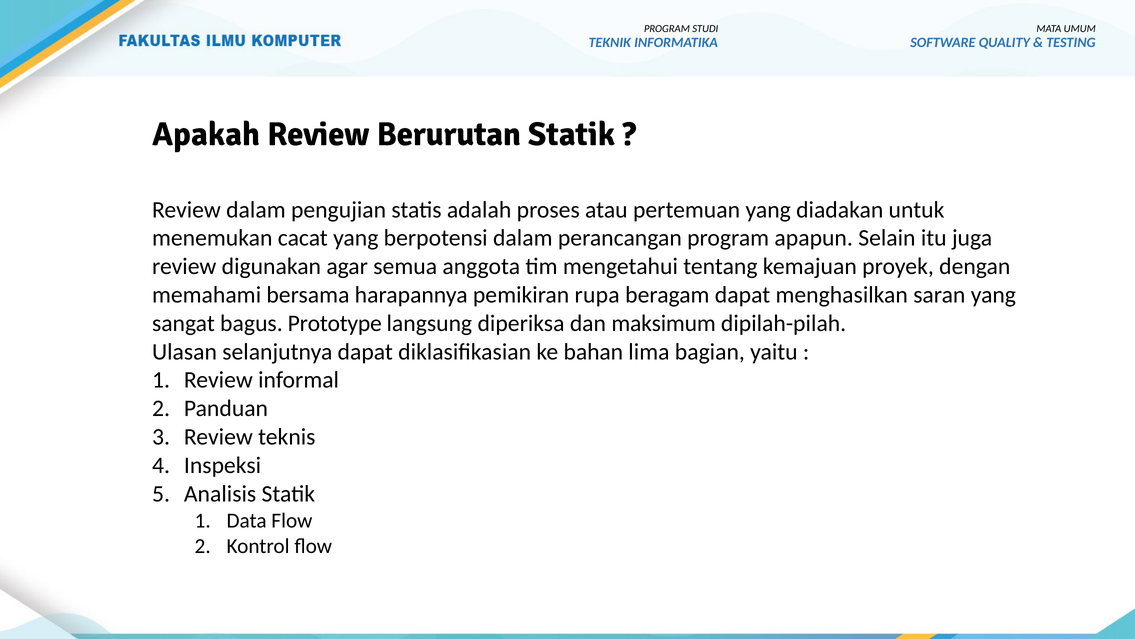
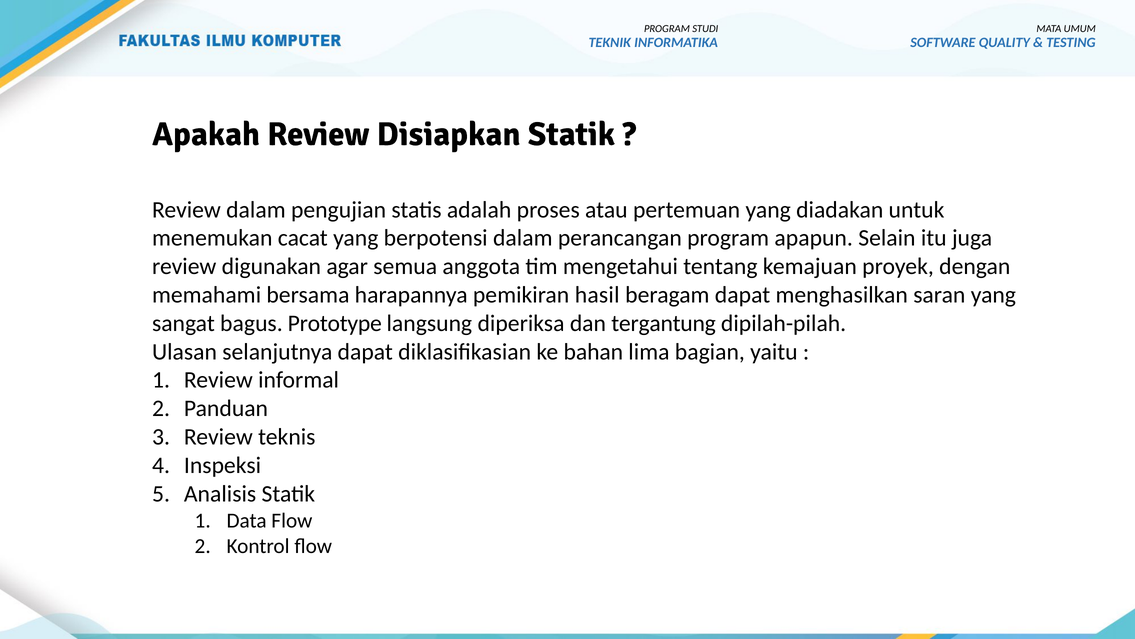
Berurutan: Berurutan -> Disiapkan
rupa: rupa -> hasil
maksimum: maksimum -> tergantung
